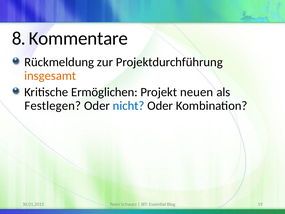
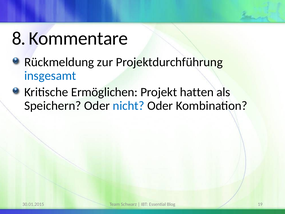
insgesamt colour: orange -> blue
neuen: neuen -> hatten
Festlegen: Festlegen -> Speichern
